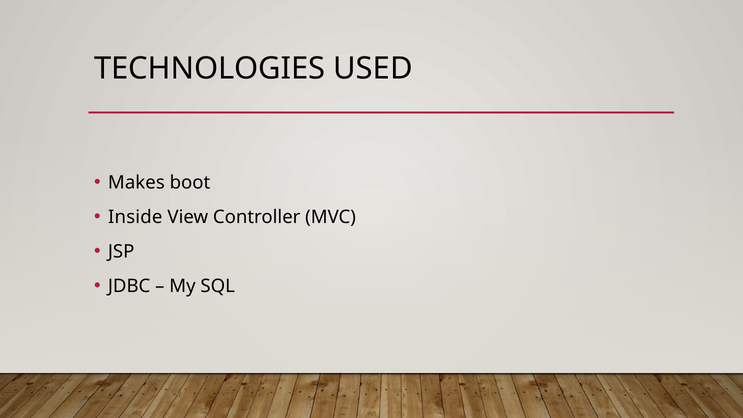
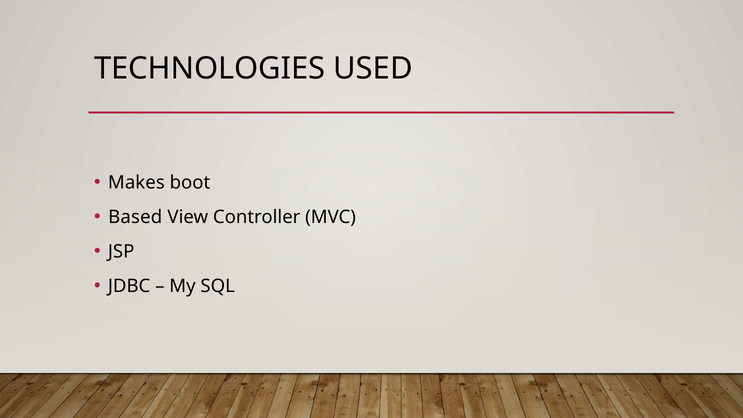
Inside: Inside -> Based
